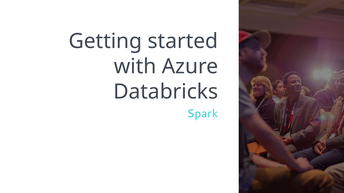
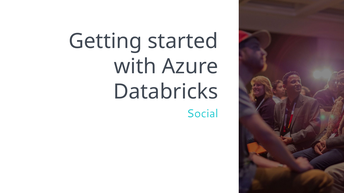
Spark: Spark -> Social
